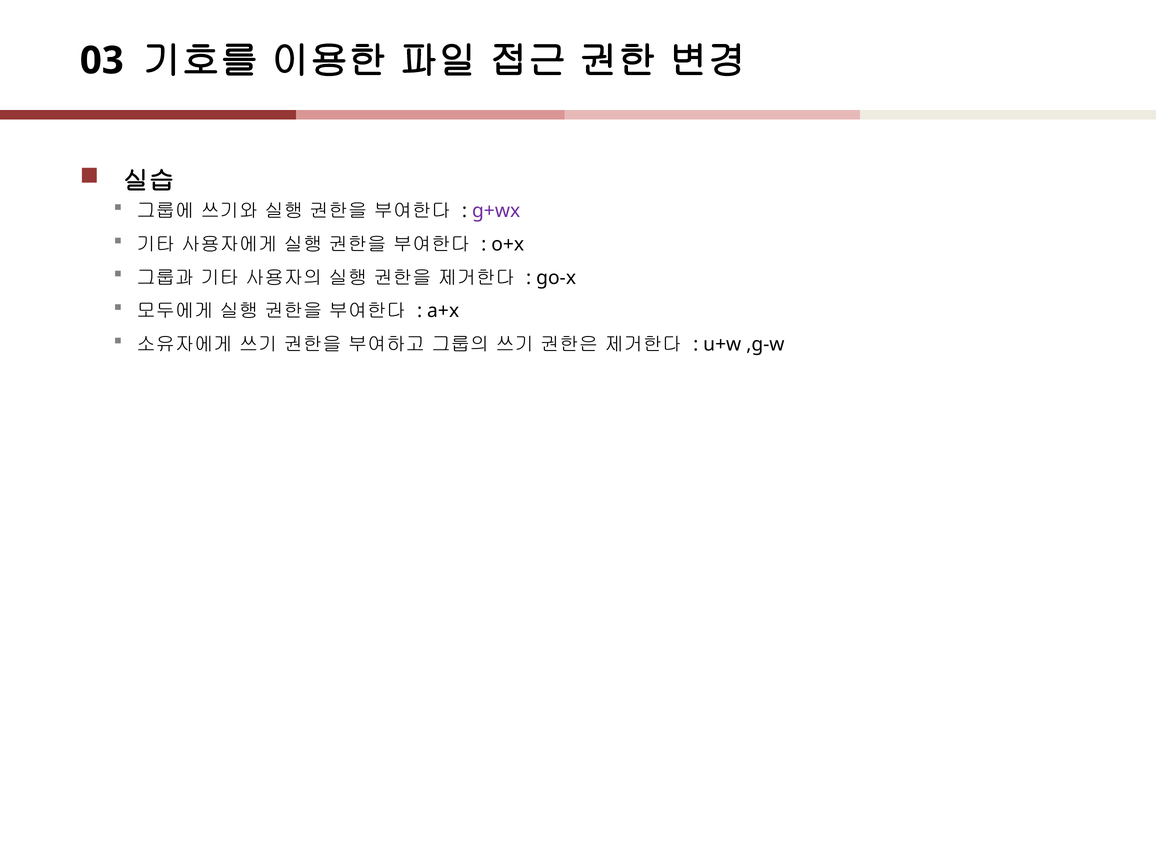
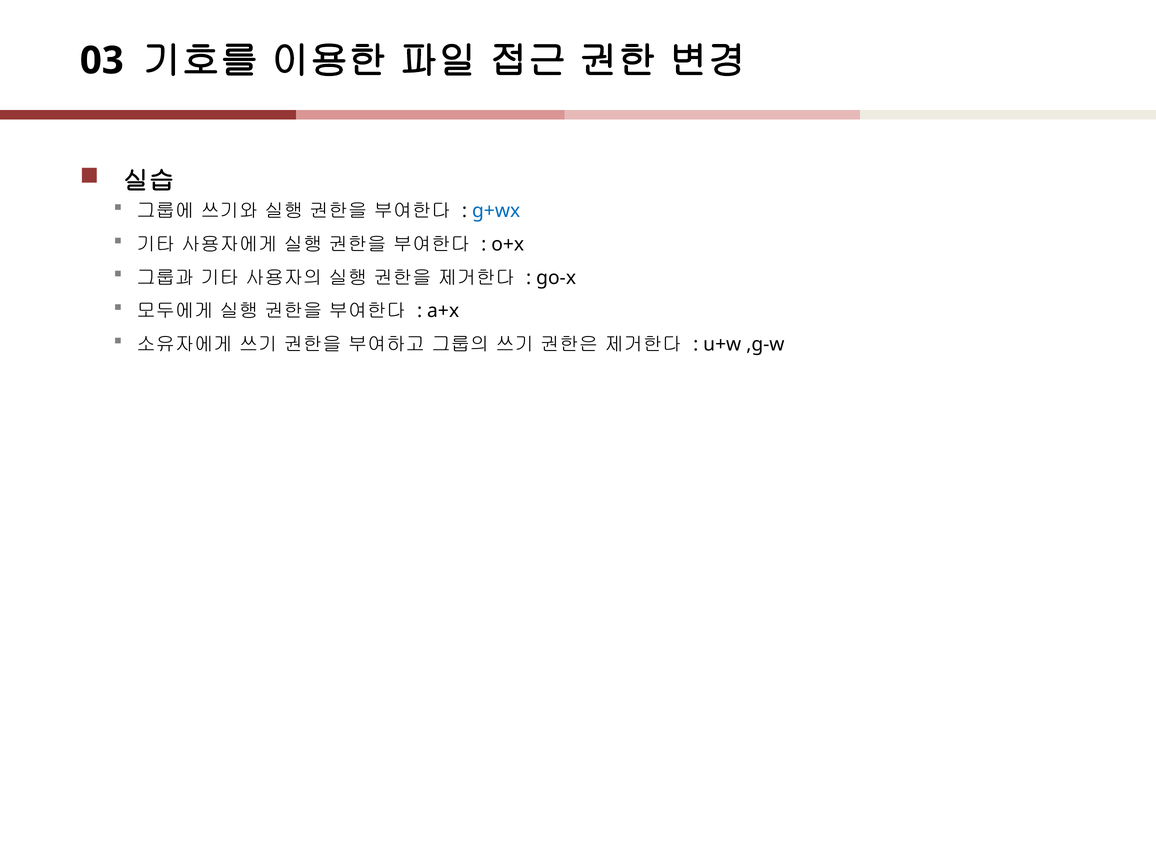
g+wx colour: purple -> blue
